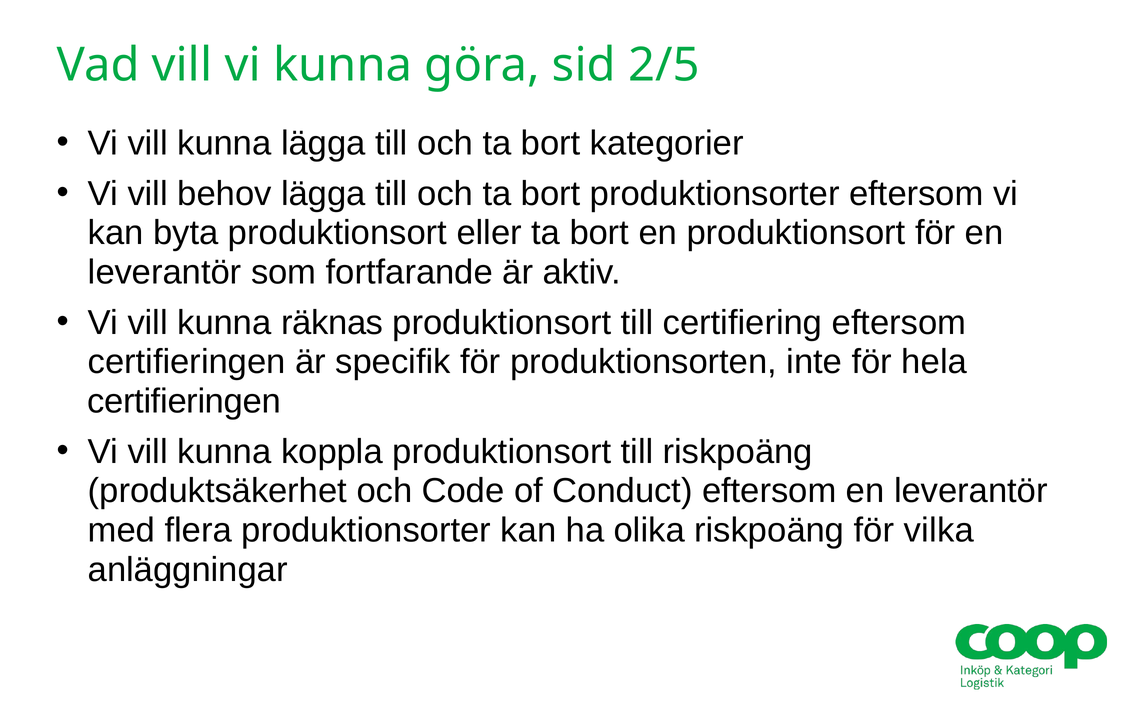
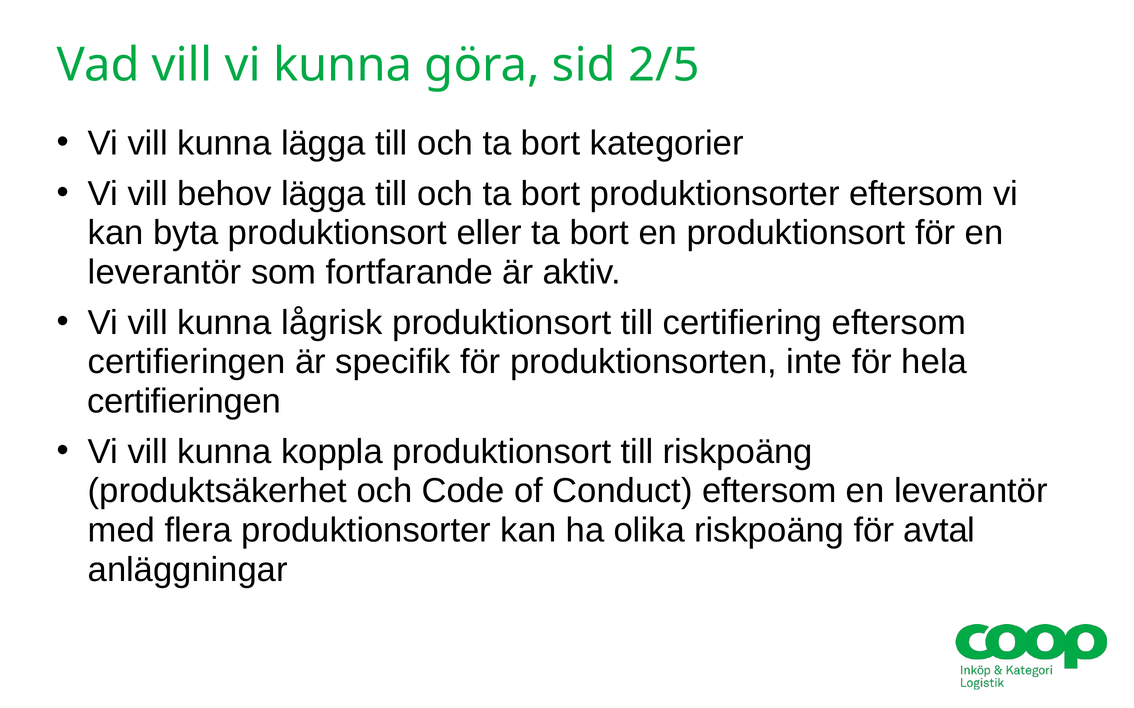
räknas: räknas -> lågrisk
vilka: vilka -> avtal
